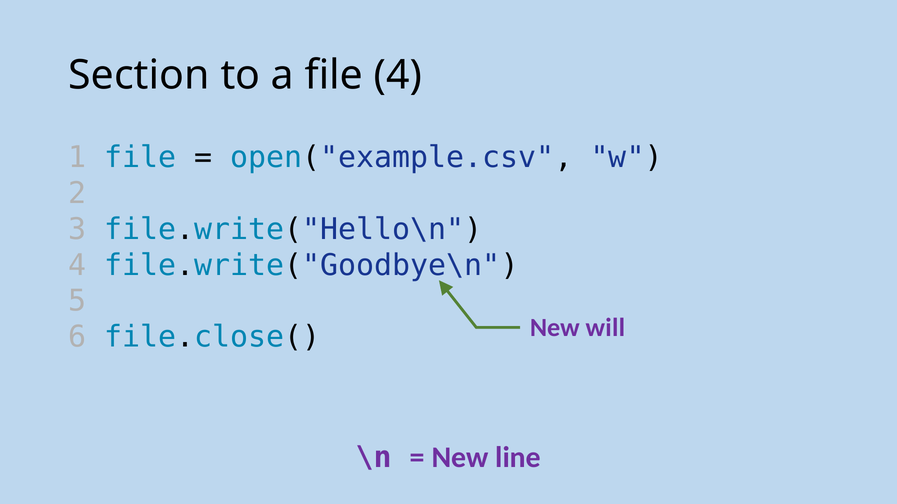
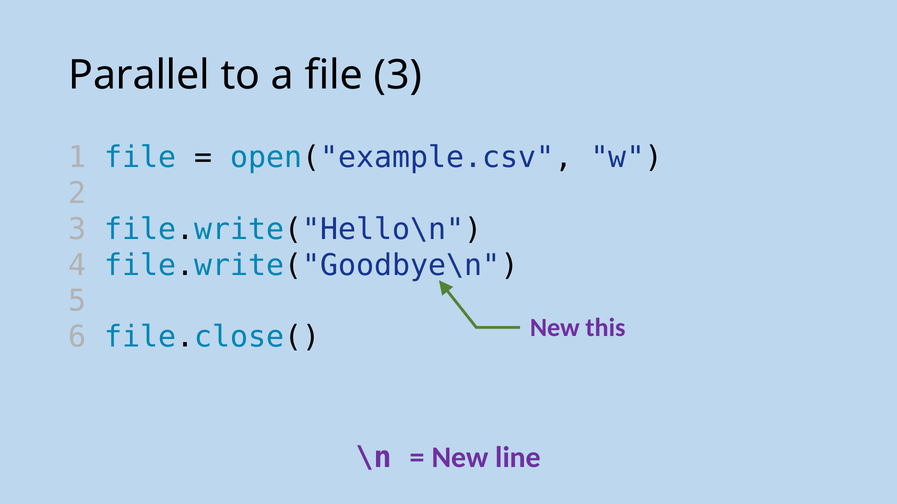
Section: Section -> Parallel
file 4: 4 -> 3
will: will -> this
